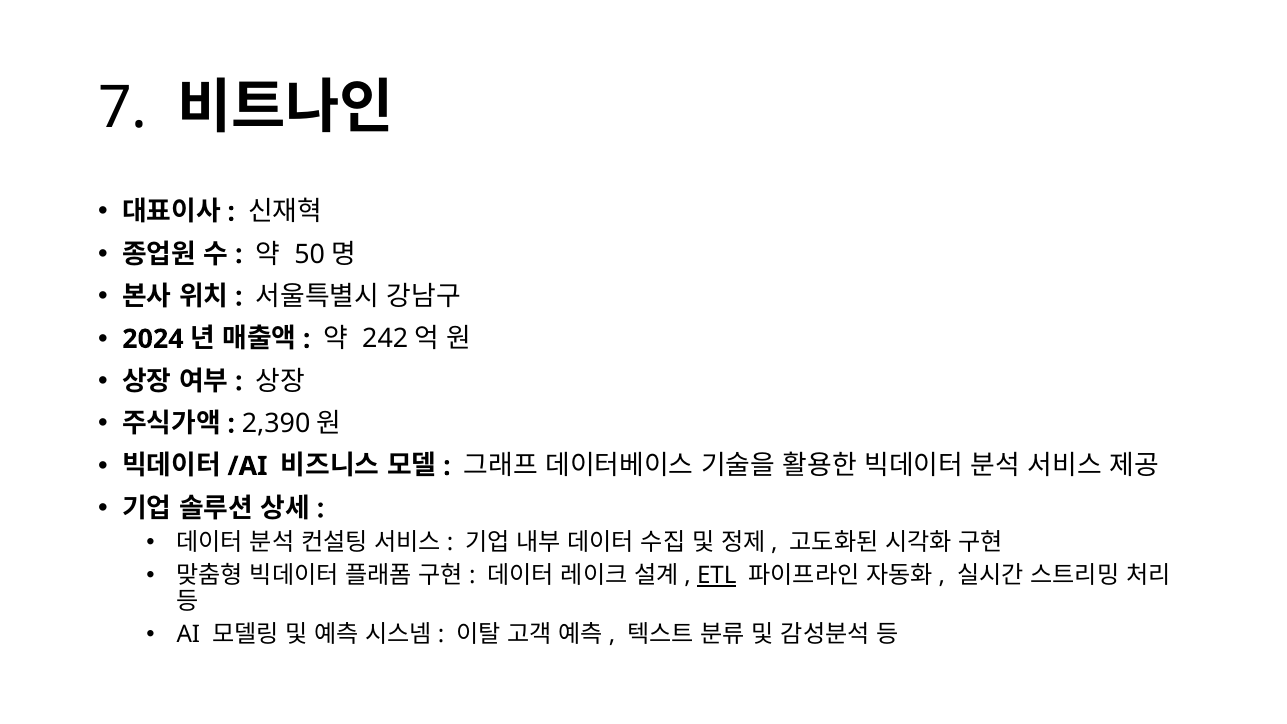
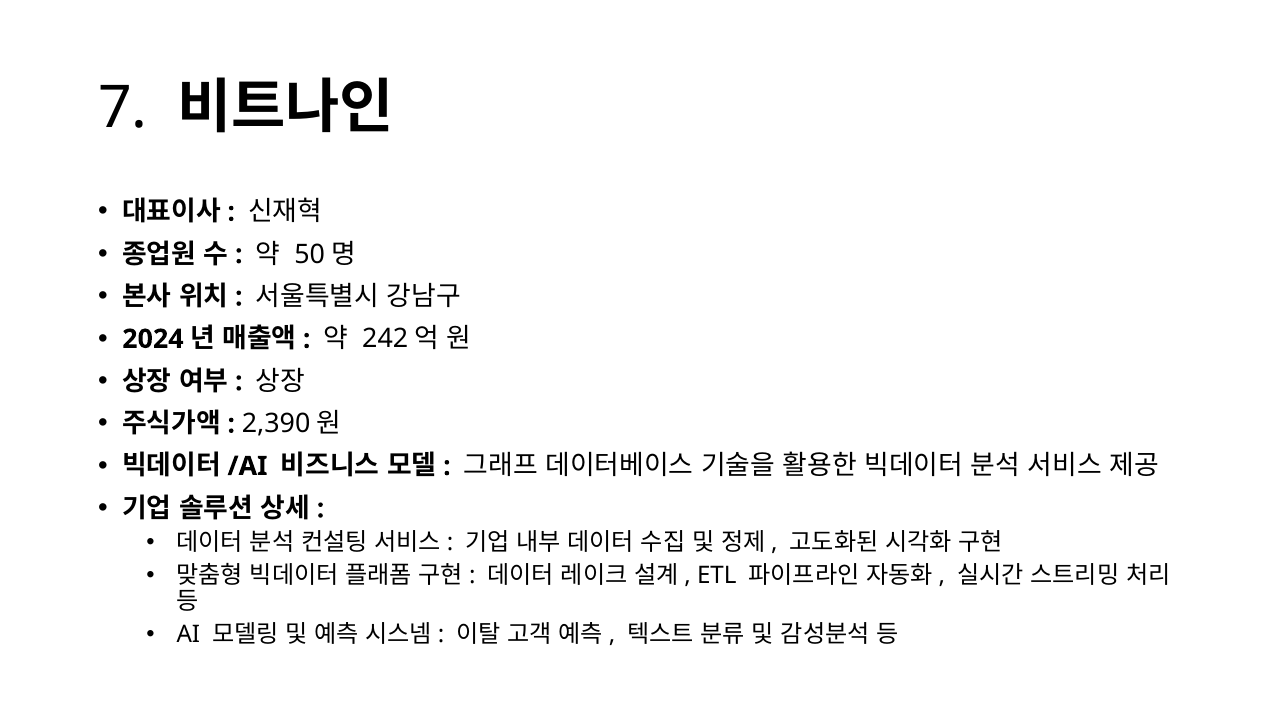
ETL underline: present -> none
